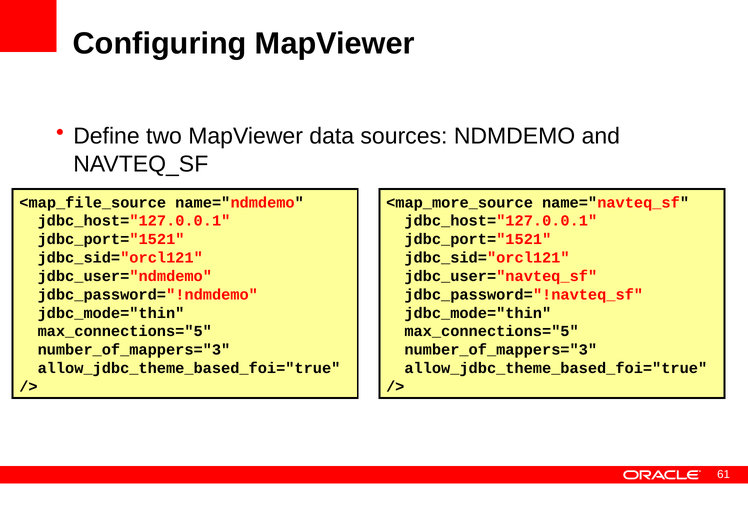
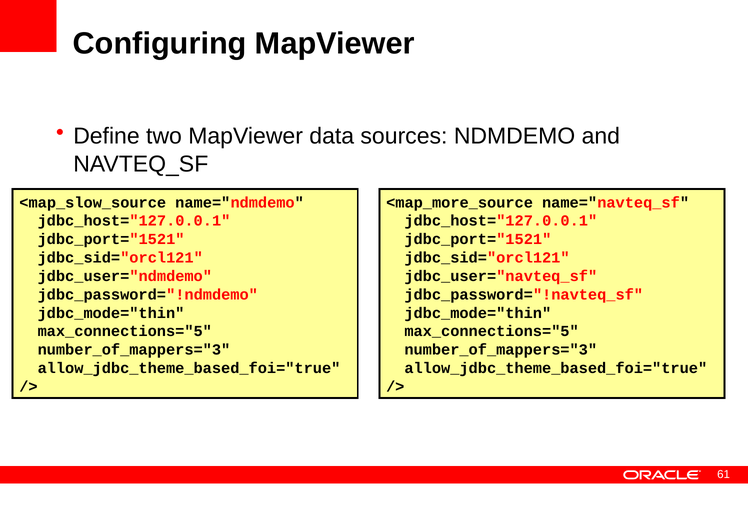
<map_file_source: <map_file_source -> <map_slow_source
